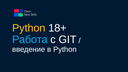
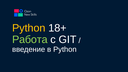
Работа colour: light blue -> light green
